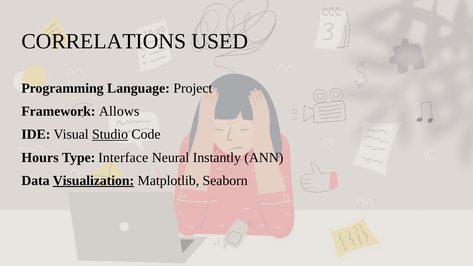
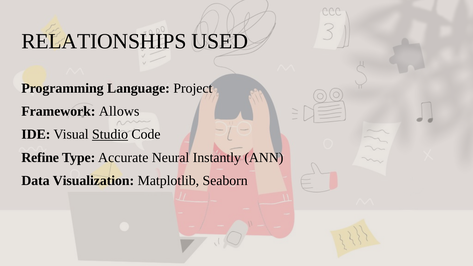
CORRELATIONS: CORRELATIONS -> RELATIONSHIPS
Hours: Hours -> Refine
Interface: Interface -> Accurate
Visualization underline: present -> none
